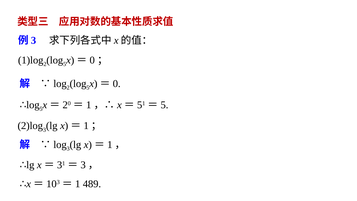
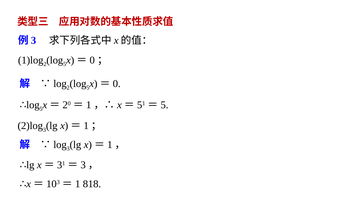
489: 489 -> 818
